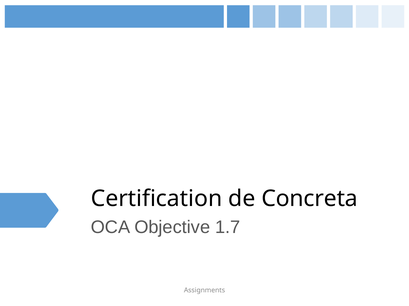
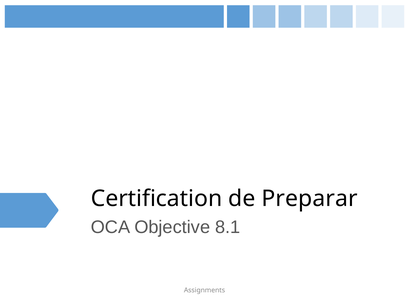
Concreta: Concreta -> Preparar
1.7: 1.7 -> 8.1
